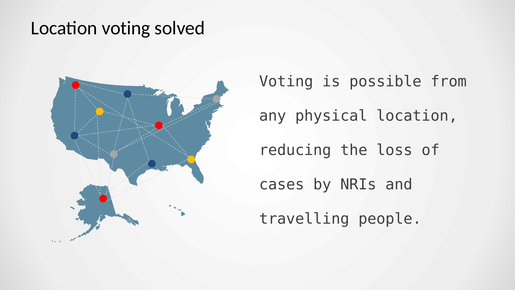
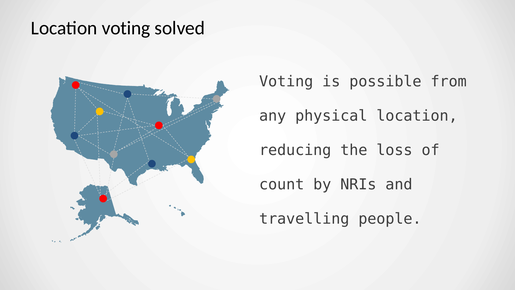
cases: cases -> count
